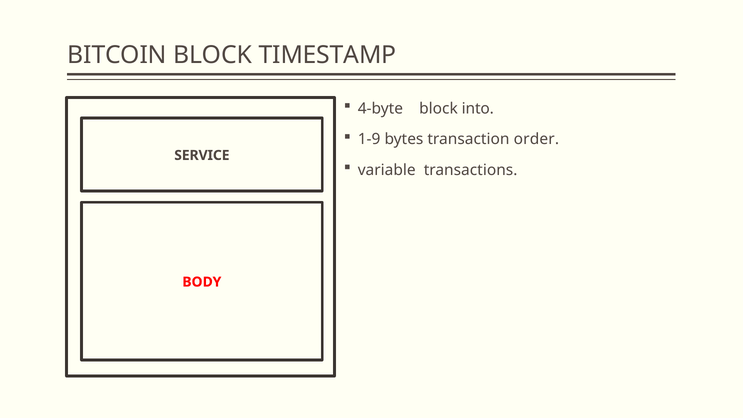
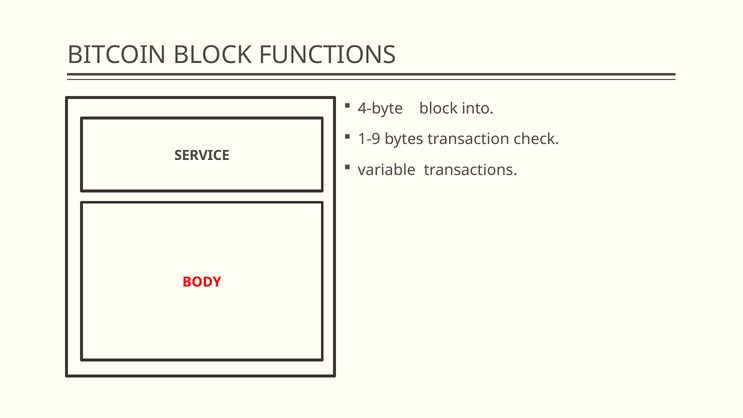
TIMESTAMP: TIMESTAMP -> FUNCTIONS
order: order -> check
